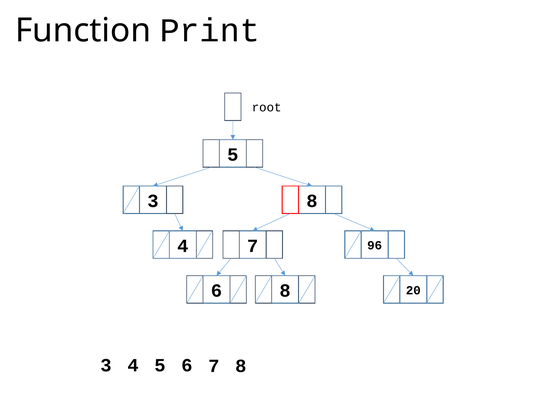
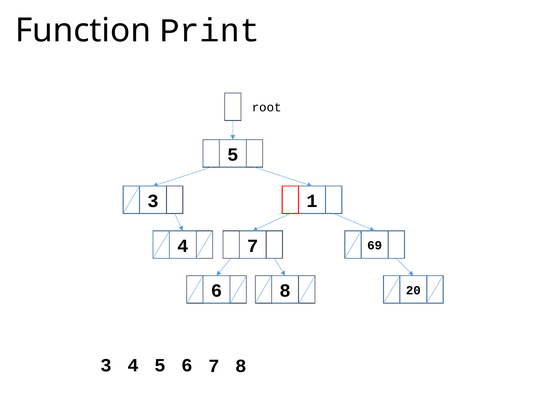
3 8: 8 -> 1
96: 96 -> 69
